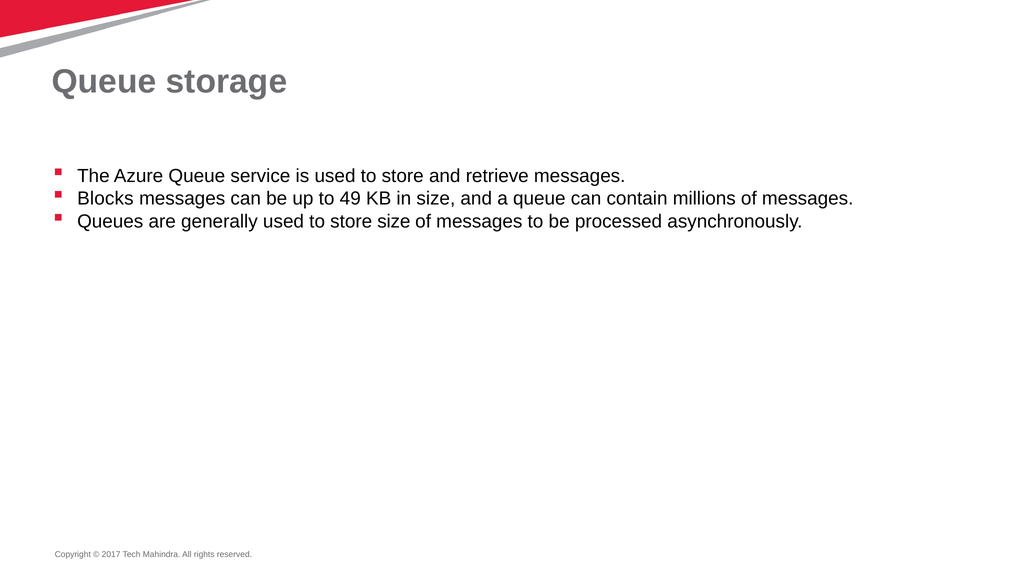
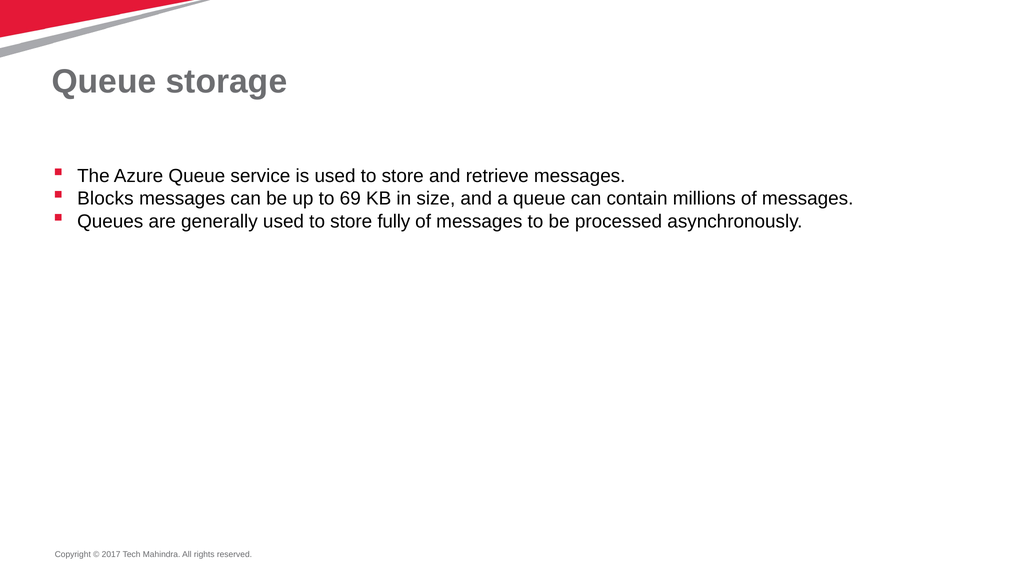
49: 49 -> 69
store size: size -> fully
